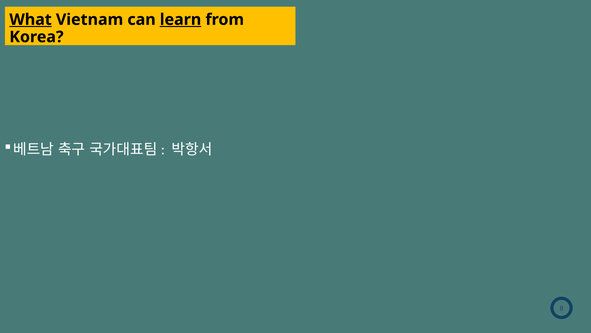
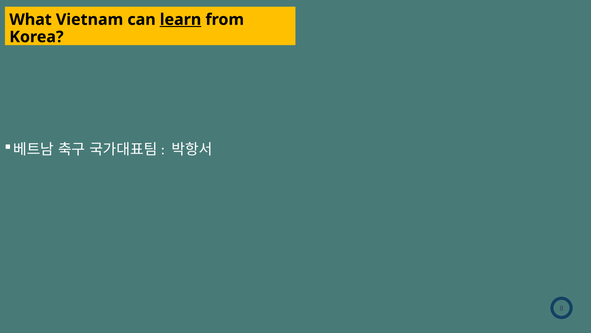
What underline: present -> none
